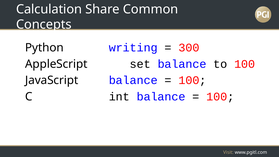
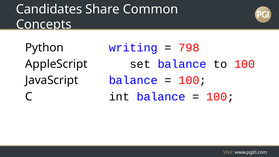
Calculation: Calculation -> Candidates
300: 300 -> 798
